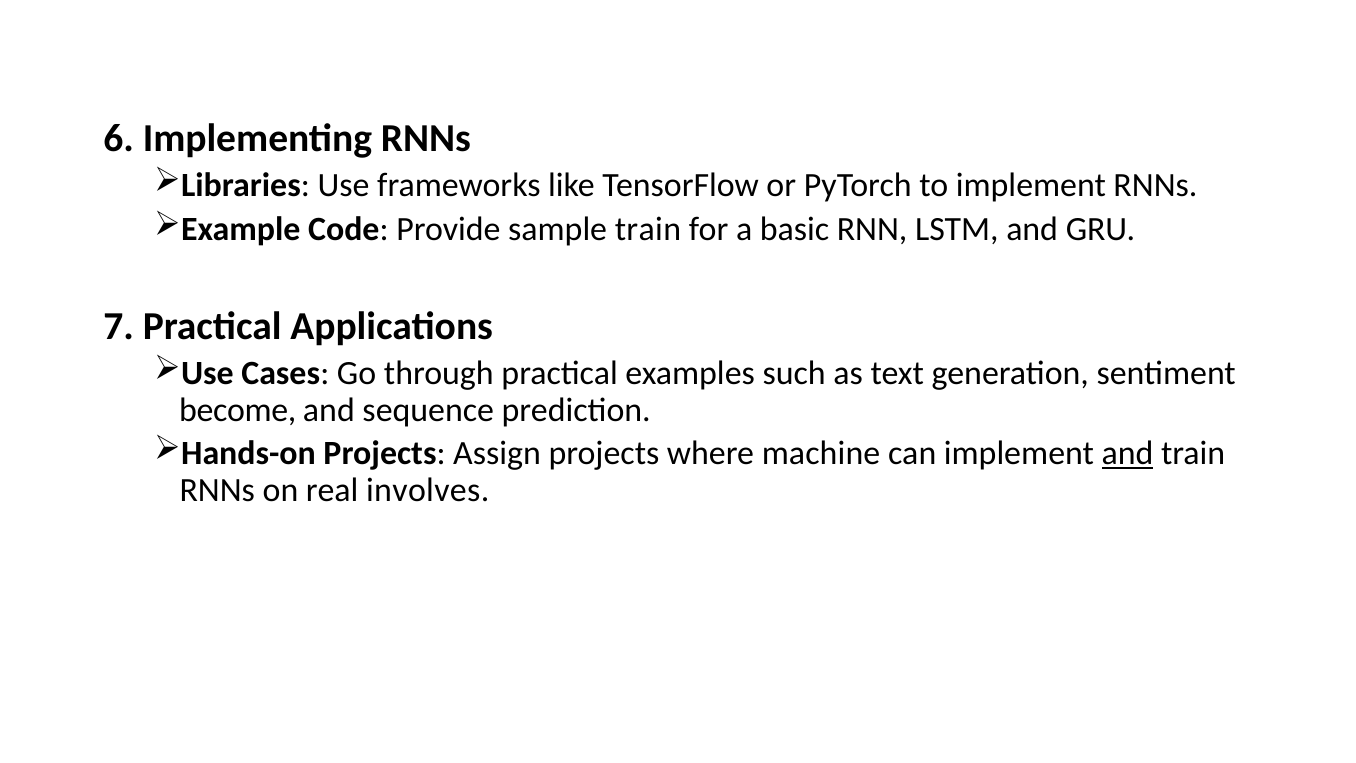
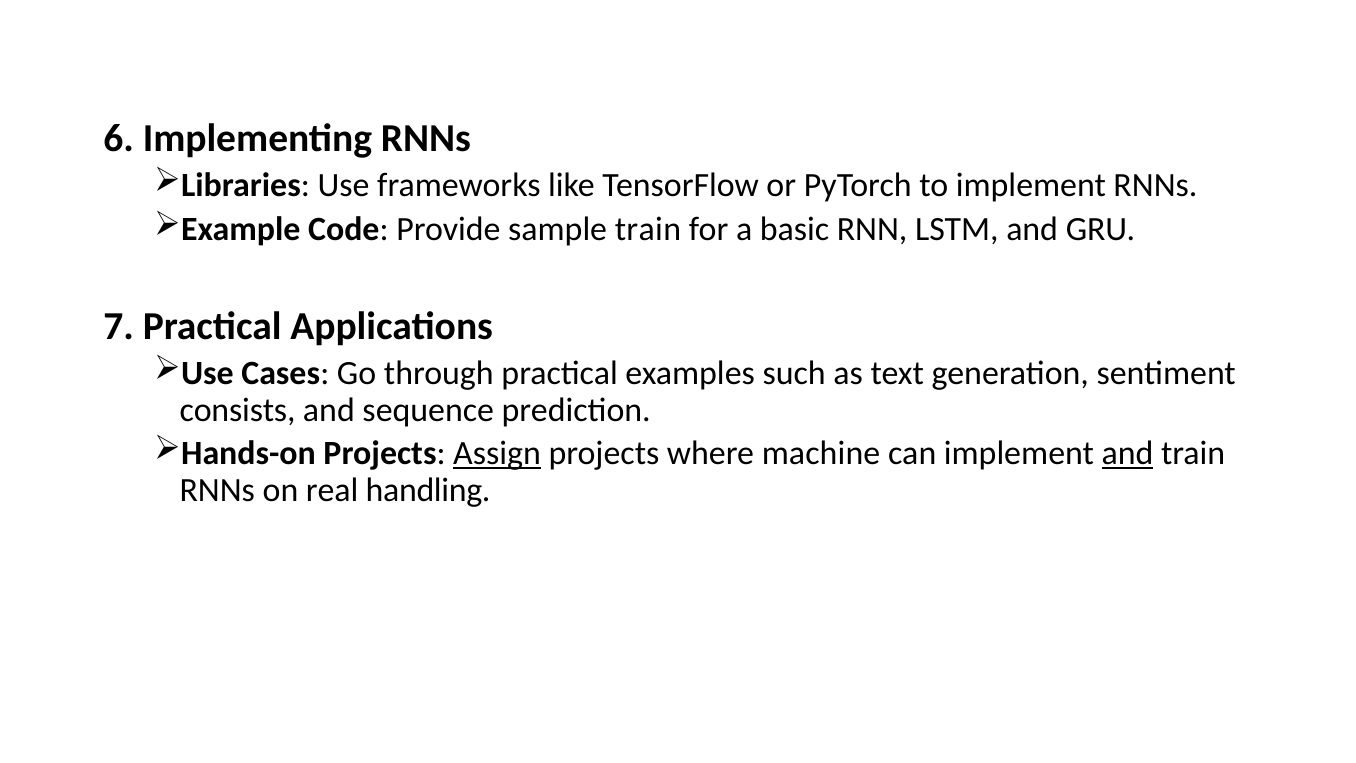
become: become -> consists
Assign underline: none -> present
involves: involves -> handling
